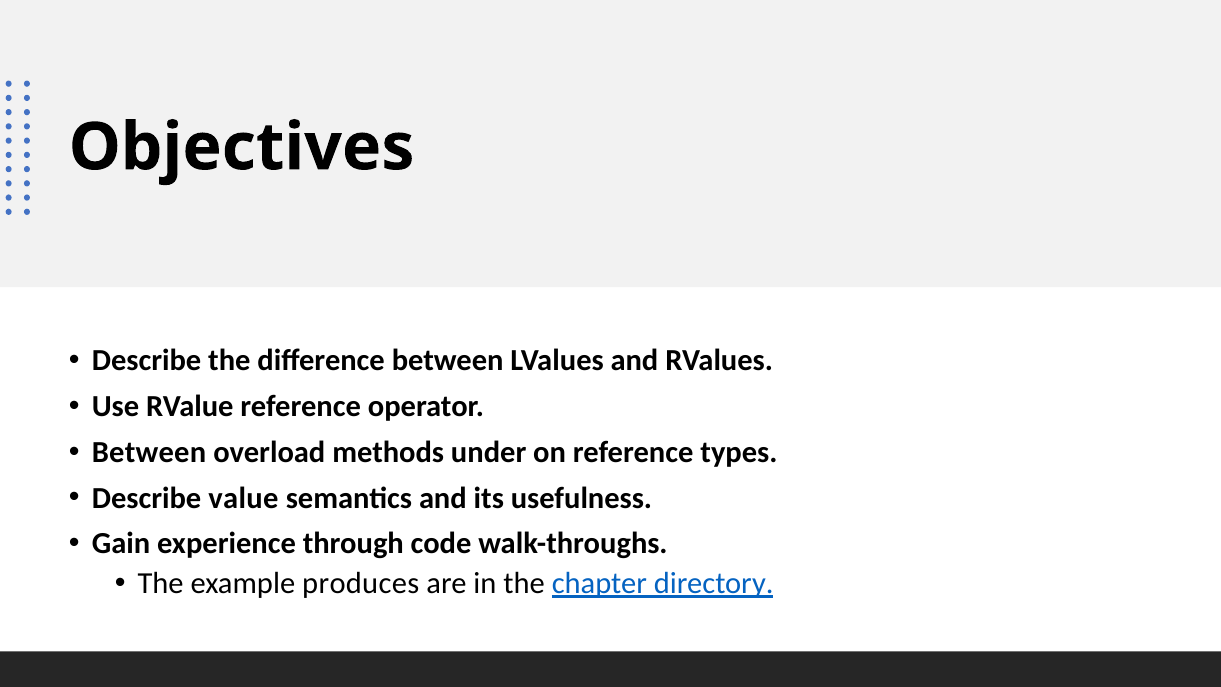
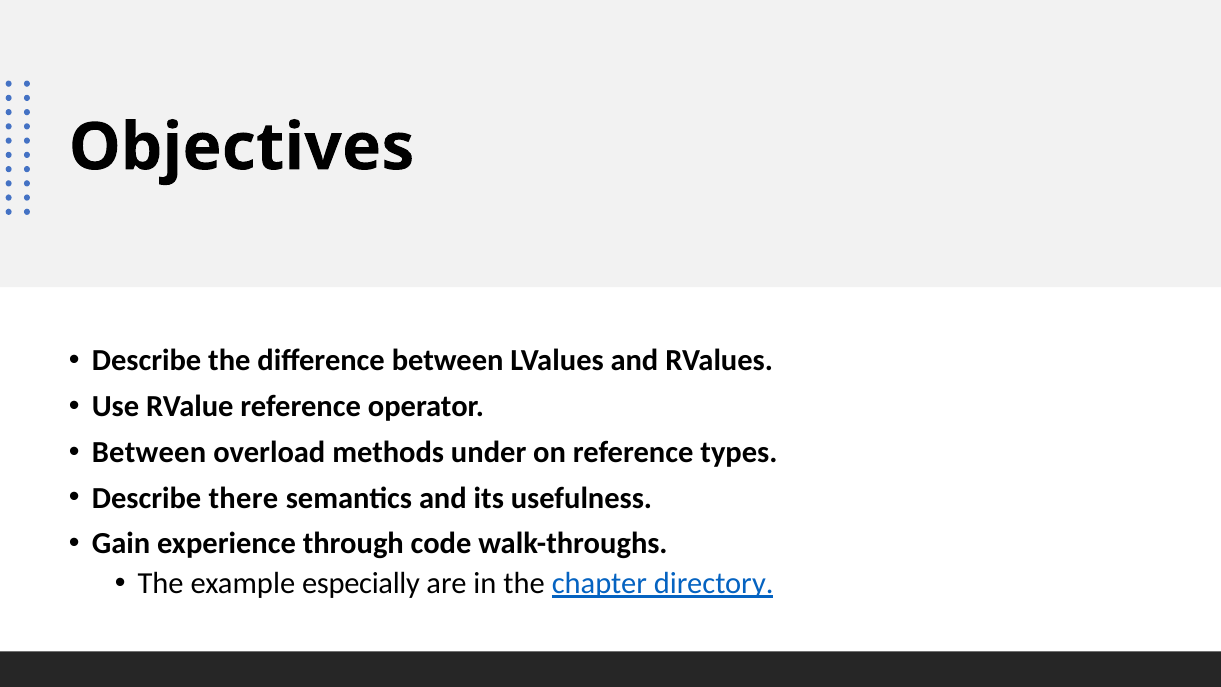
value: value -> there
produces: produces -> especially
